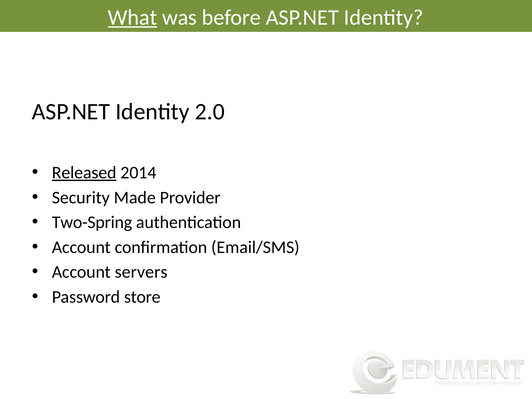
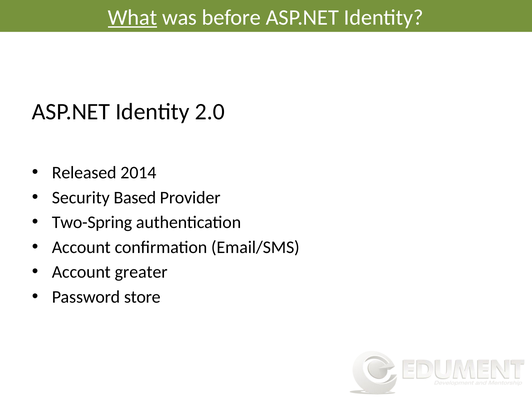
Released underline: present -> none
Made: Made -> Based
servers: servers -> greater
